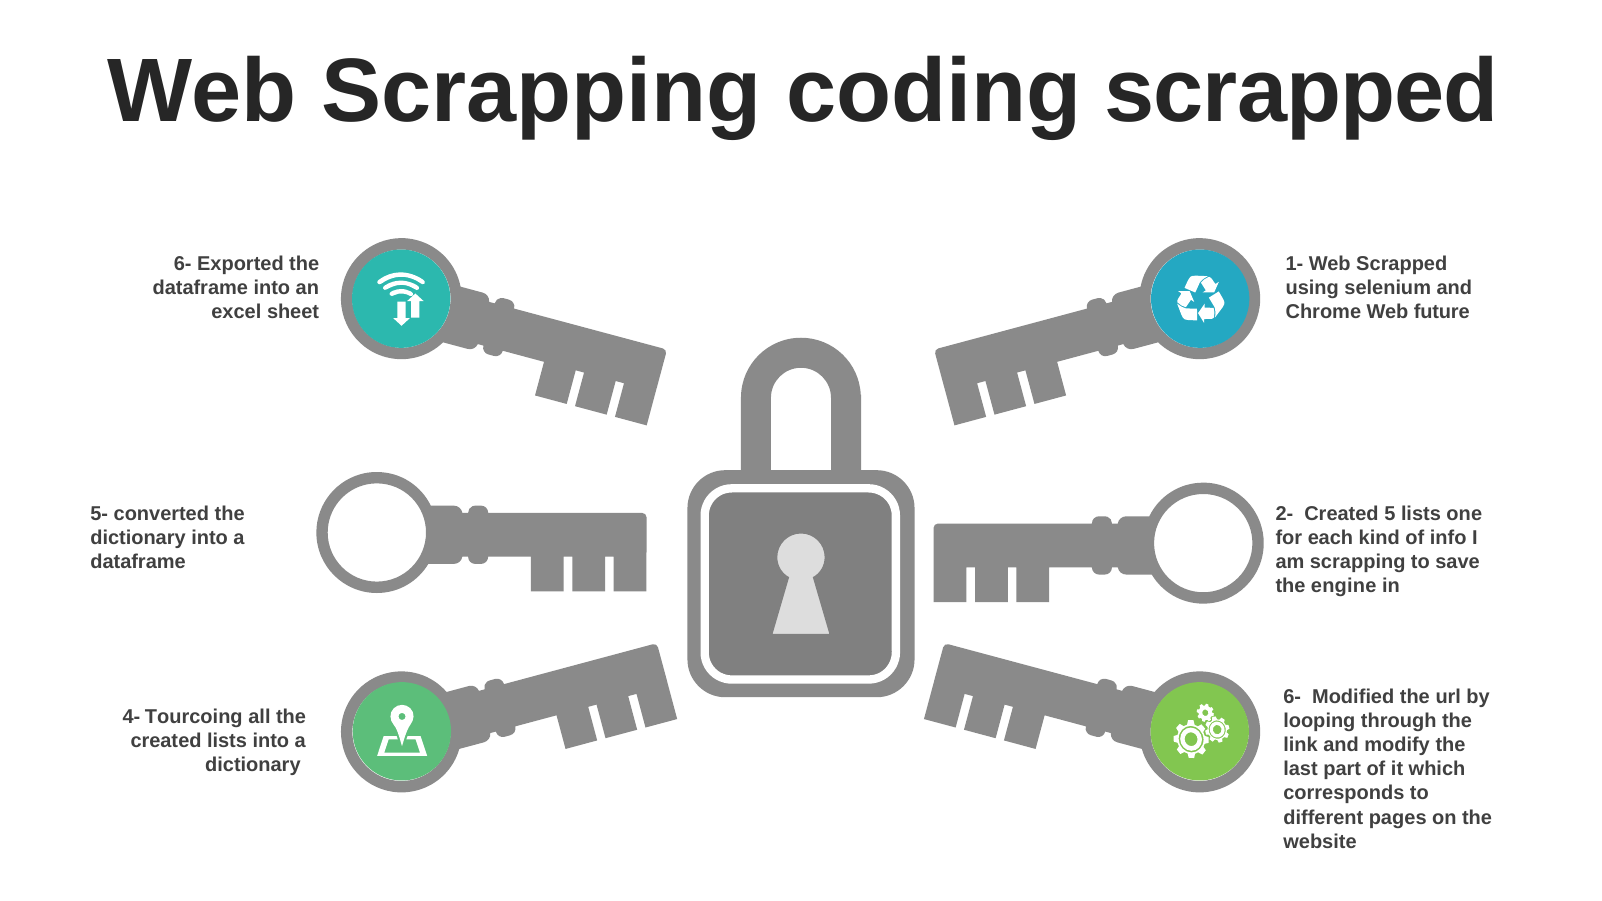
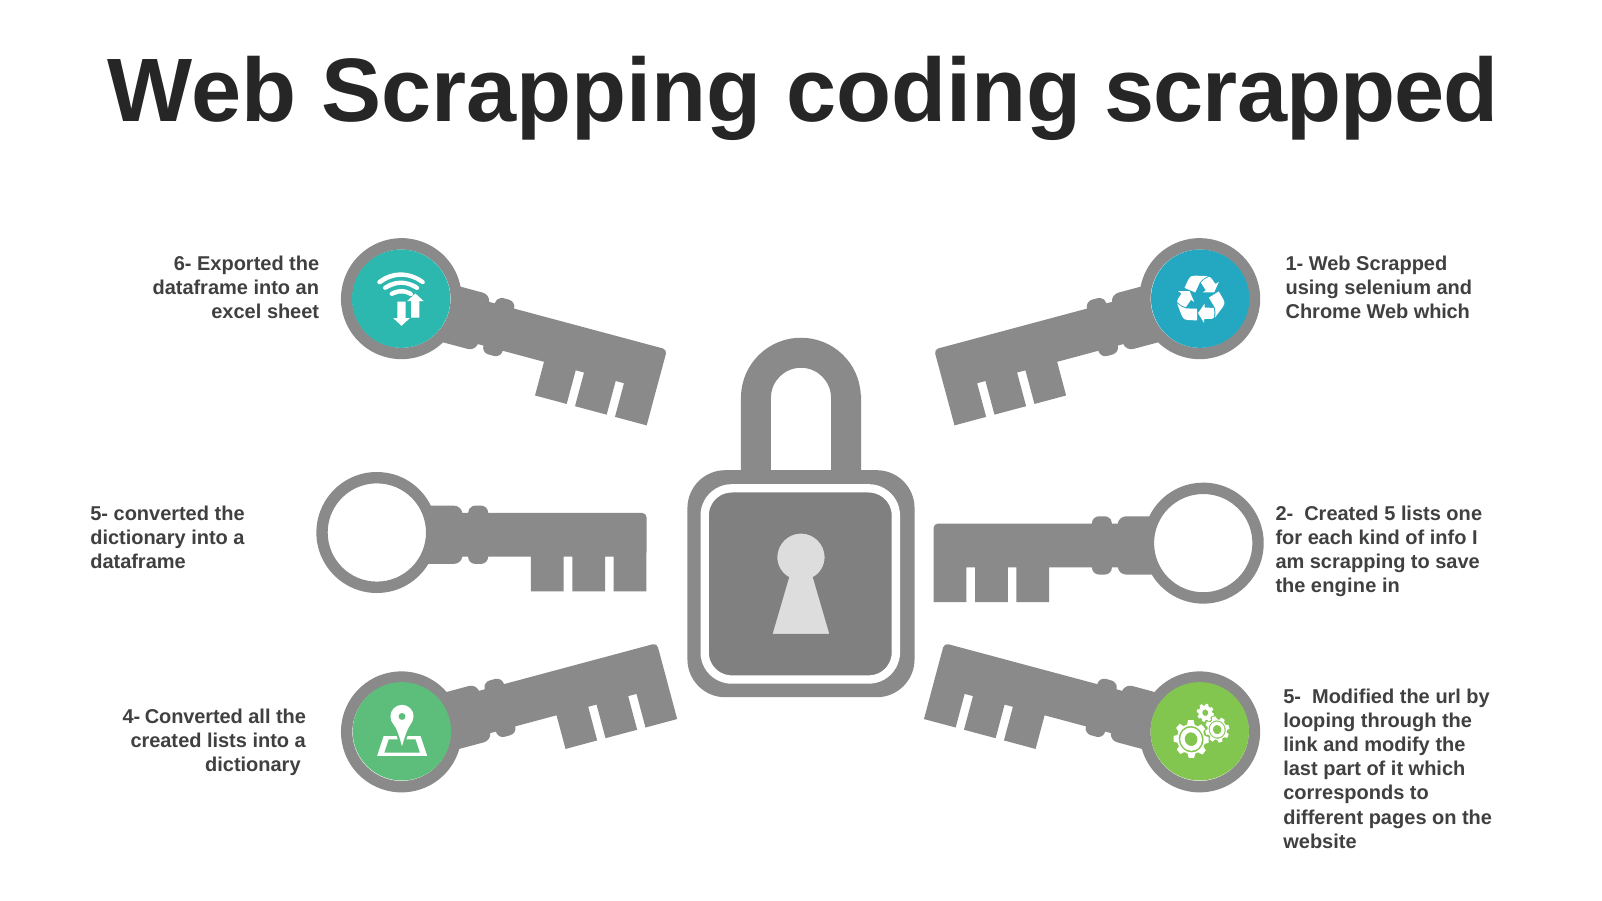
Web future: future -> which
6- at (1292, 697): 6- -> 5-
4- Tourcoing: Tourcoing -> Converted
